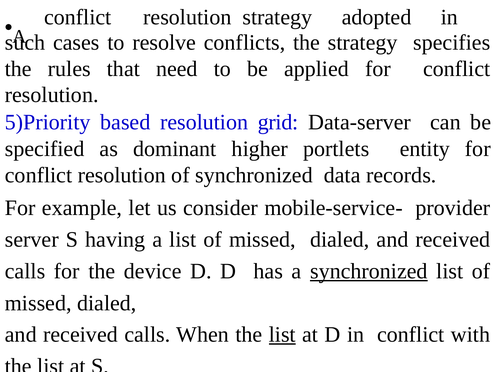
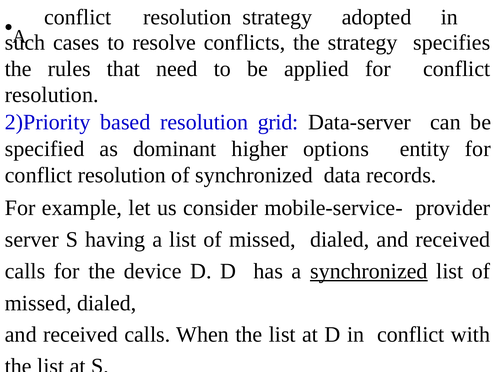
5)Priority: 5)Priority -> 2)Priority
portlets: portlets -> options
list at (282, 335) underline: present -> none
